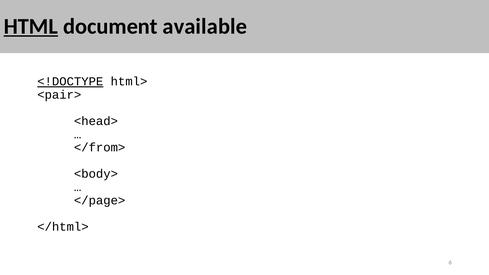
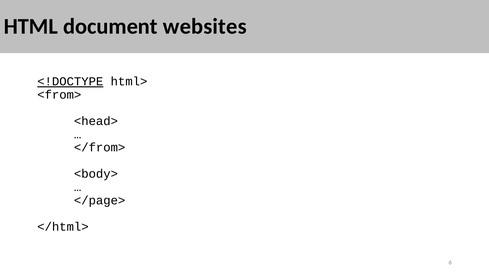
HTML underline: present -> none
available: available -> websites
<pair>: <pair> -> <from>
